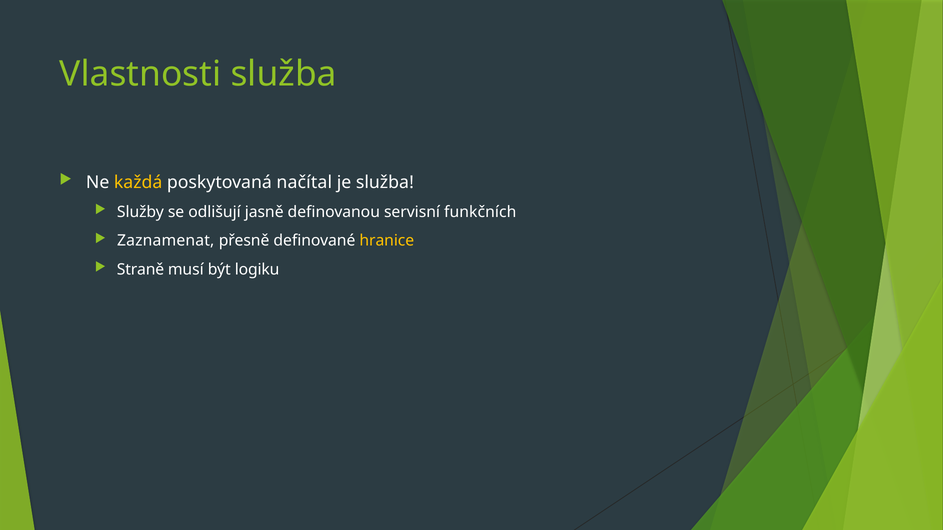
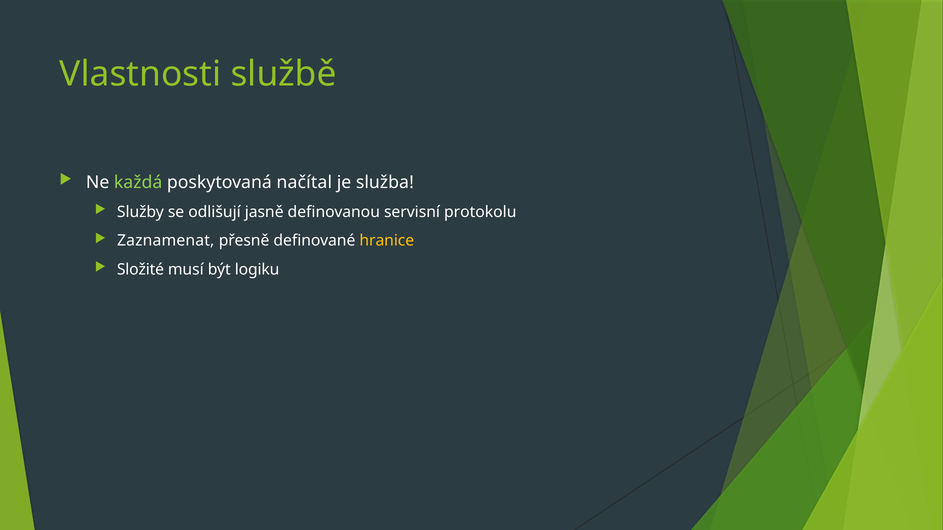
Vlastnosti služba: služba -> službě
každá colour: yellow -> light green
funkčních: funkčních -> protokolu
Straně: Straně -> Složité
